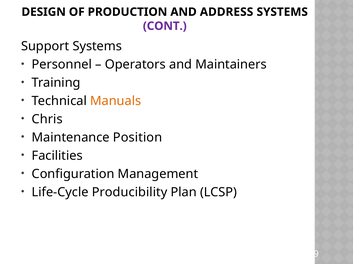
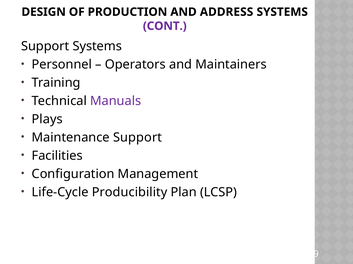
Manuals colour: orange -> purple
Chris: Chris -> Plays
Maintenance Position: Position -> Support
